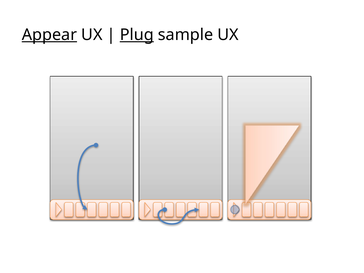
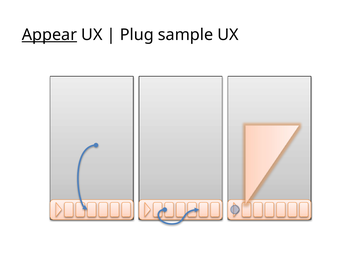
Plug underline: present -> none
